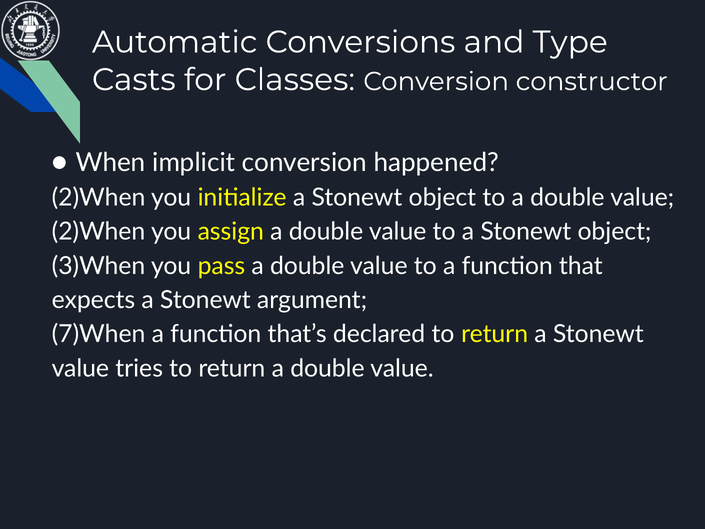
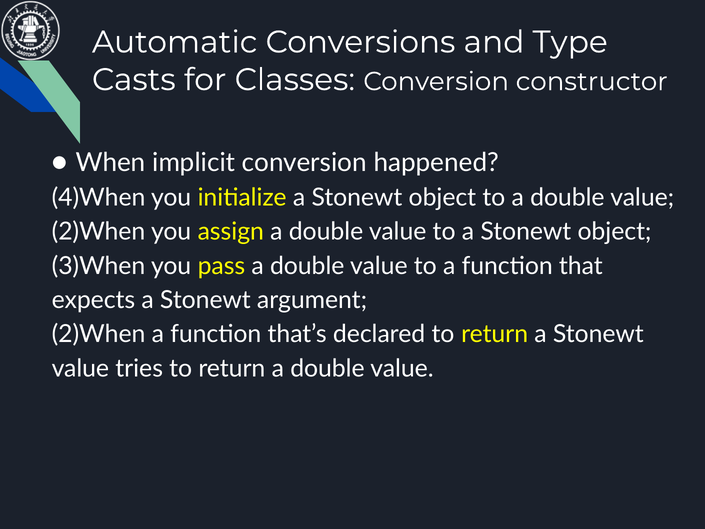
2)When at (99, 197): 2)When -> 4)When
7)When at (99, 334): 7)When -> 2)When
